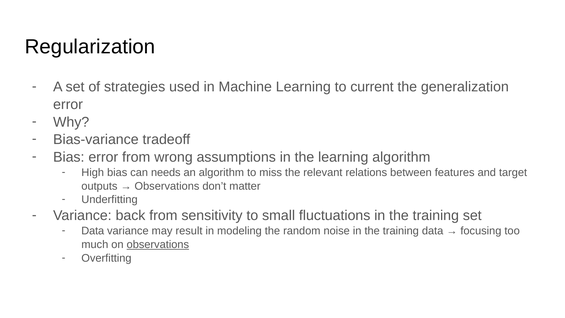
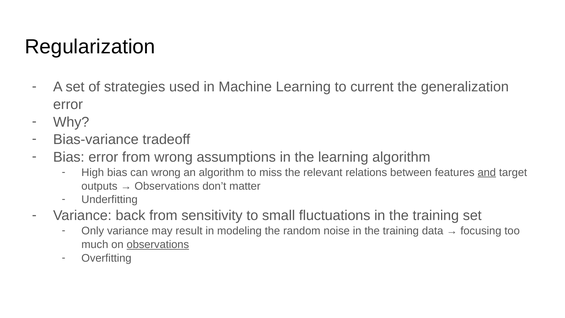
can needs: needs -> wrong
and underline: none -> present
Data at (93, 231): Data -> Only
